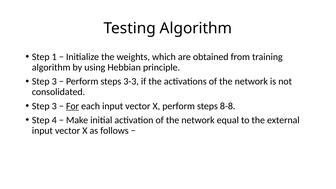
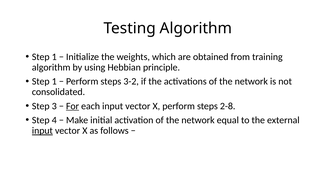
3 at (54, 81): 3 -> 1
3-3: 3-3 -> 3-2
8-8: 8-8 -> 2-8
input at (42, 131) underline: none -> present
